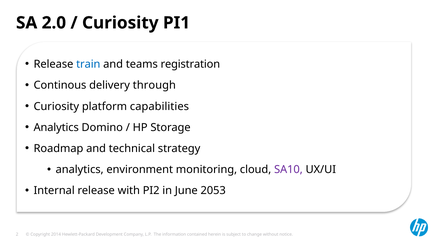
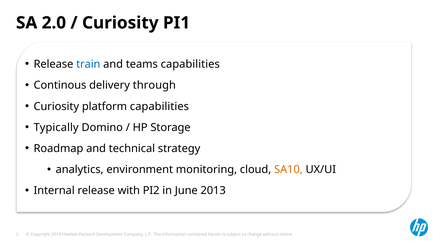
teams registration: registration -> capabilities
Analytics at (56, 128): Analytics -> Typically
SA10 colour: purple -> orange
2053: 2053 -> 2013
